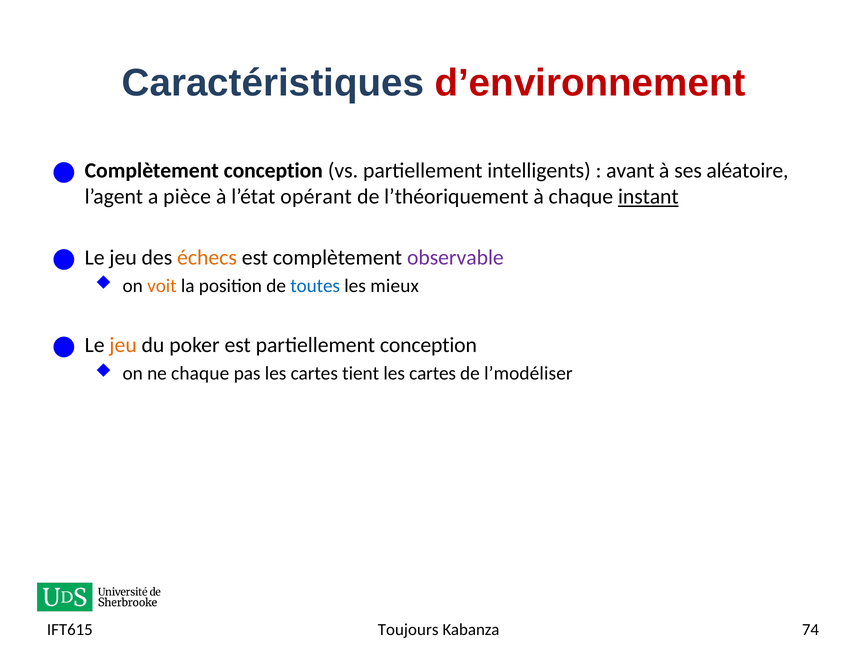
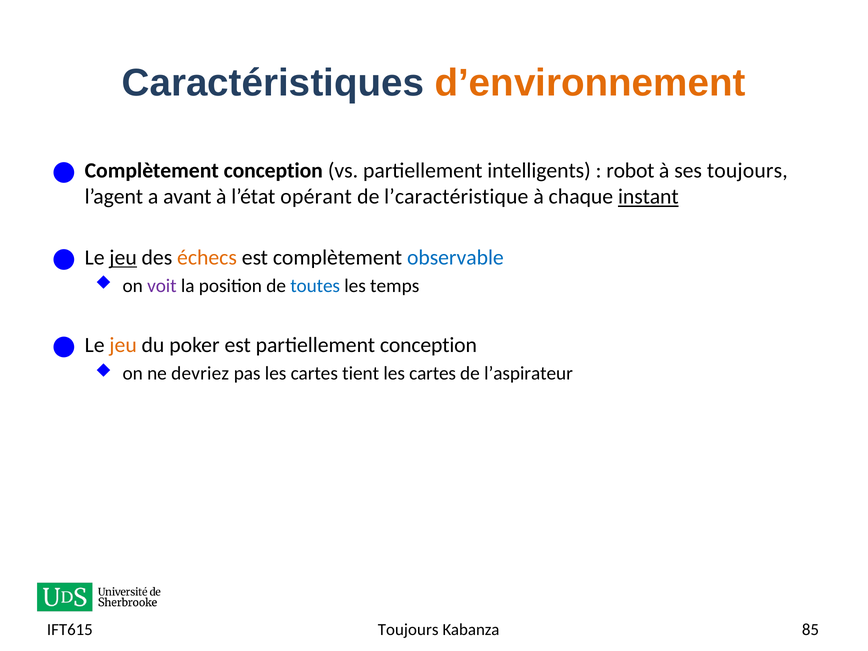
d’environnement colour: red -> orange
avant: avant -> robot
ses aléatoire: aléatoire -> toujours
pièce: pièce -> avant
l’théoriquement: l’théoriquement -> l’caractéristique
jeu at (123, 258) underline: none -> present
observable colour: purple -> blue
voit colour: orange -> purple
mieux: mieux -> temps
ne chaque: chaque -> devriez
l’modéliser: l’modéliser -> l’aspirateur
74: 74 -> 85
